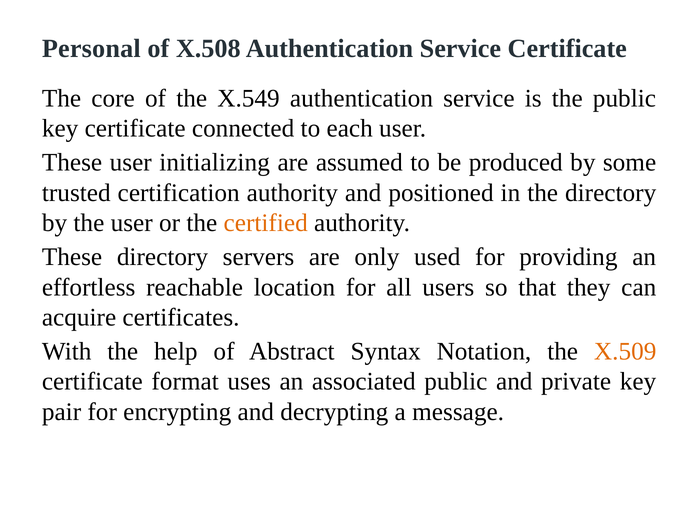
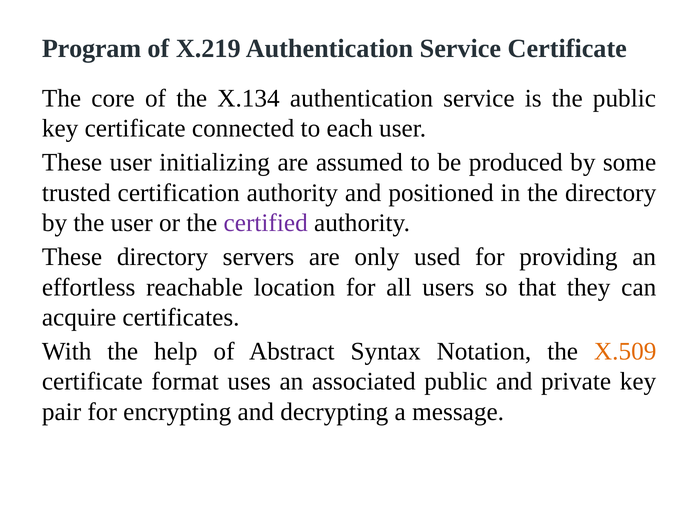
Personal: Personal -> Program
X.508: X.508 -> X.219
X.549: X.549 -> X.134
certified colour: orange -> purple
